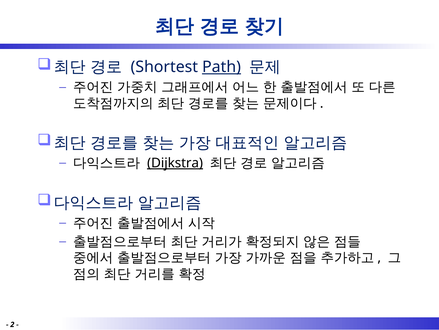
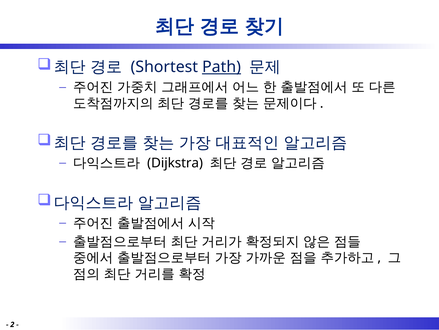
Dijkstra underline: present -> none
